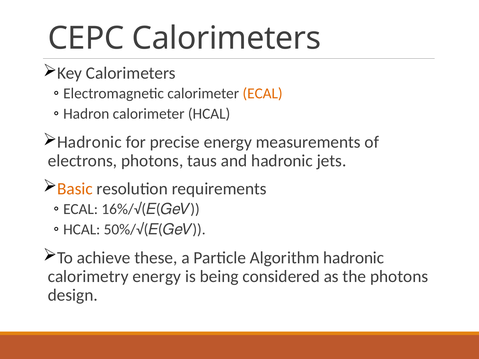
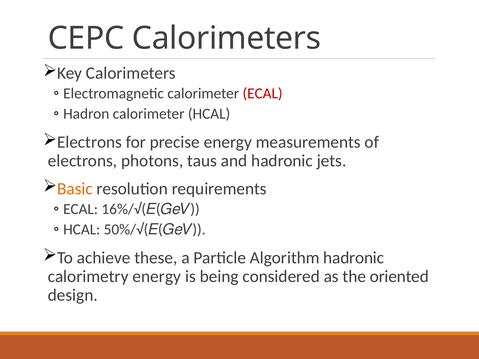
ECAL at (263, 93) colour: orange -> red
Hadronic at (89, 142): Hadronic -> Electrons
the photons: photons -> oriented
